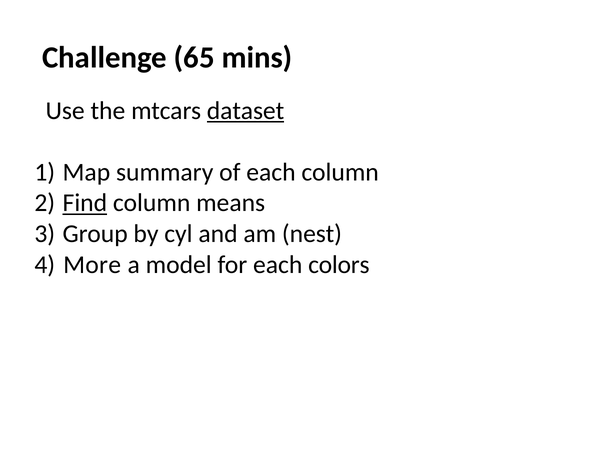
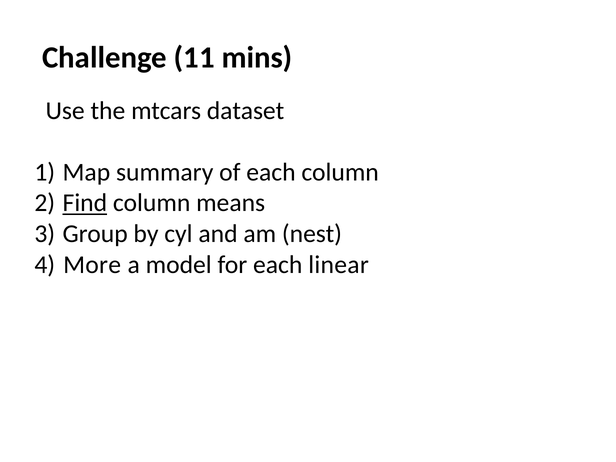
65: 65 -> 11
dataset underline: present -> none
colors: colors -> linear
